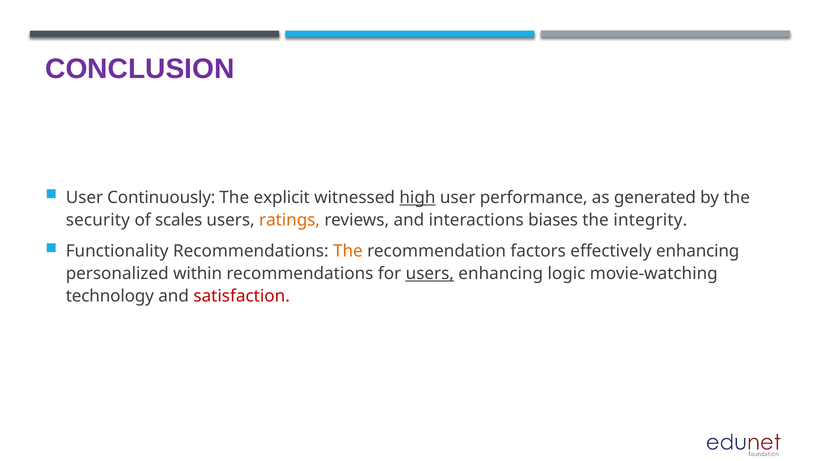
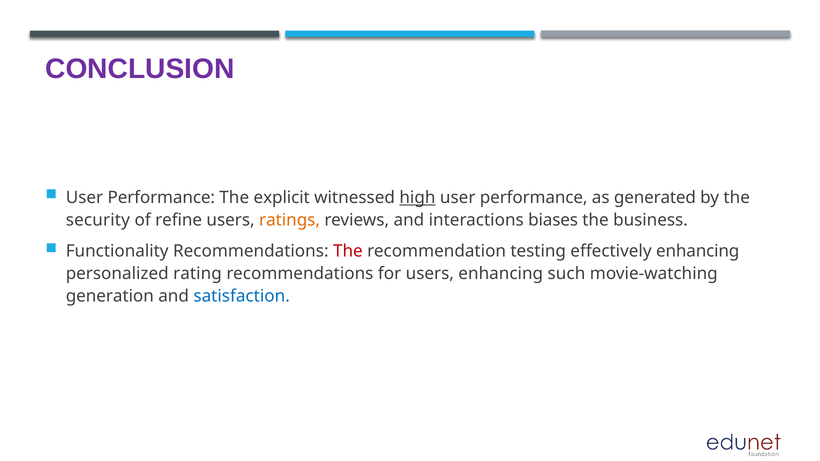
Continuously at (161, 198): Continuously -> Performance
scales: scales -> refine
integrity: integrity -> business
The at (348, 251) colour: orange -> red
factors: factors -> testing
within: within -> rating
users at (430, 274) underline: present -> none
logic: logic -> such
technology: technology -> generation
satisfaction colour: red -> blue
